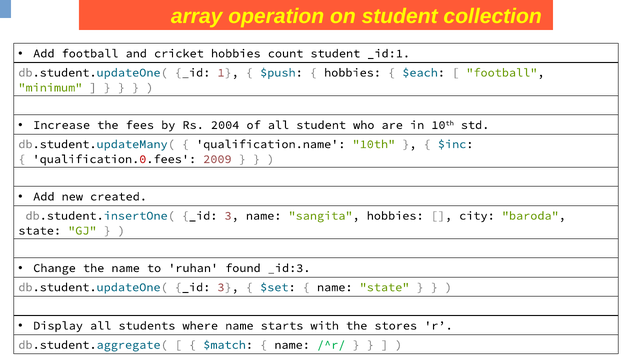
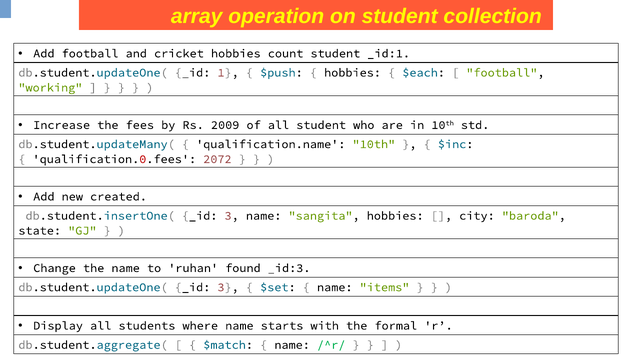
minimum: minimum -> working
2004: 2004 -> 2009
2009: 2009 -> 2072
name state: state -> items
stores: stores -> formal
